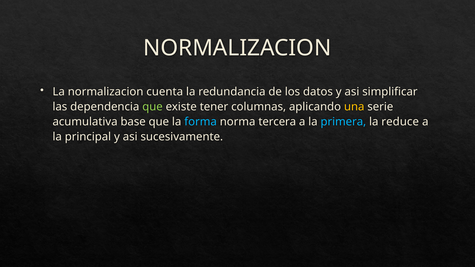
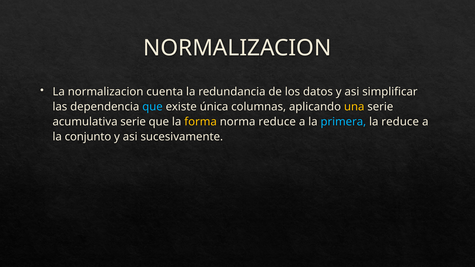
que at (152, 107) colour: light green -> light blue
tener: tener -> única
acumulativa base: base -> serie
forma colour: light blue -> yellow
norma tercera: tercera -> reduce
principal: principal -> conjunto
